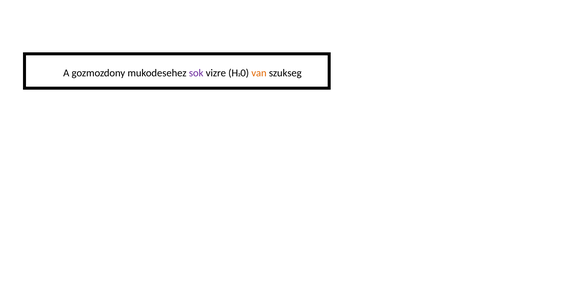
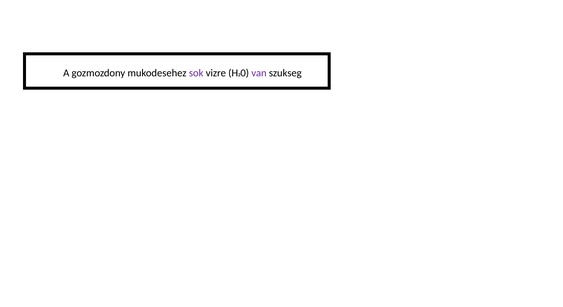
van colour: orange -> purple
